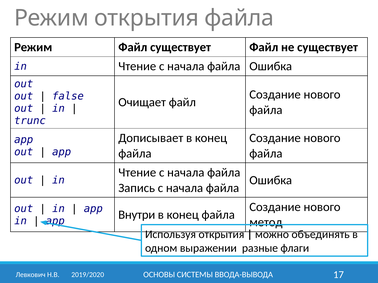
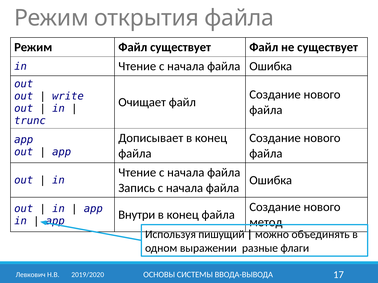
false: false -> write
Используя открытия: открытия -> пишущий
